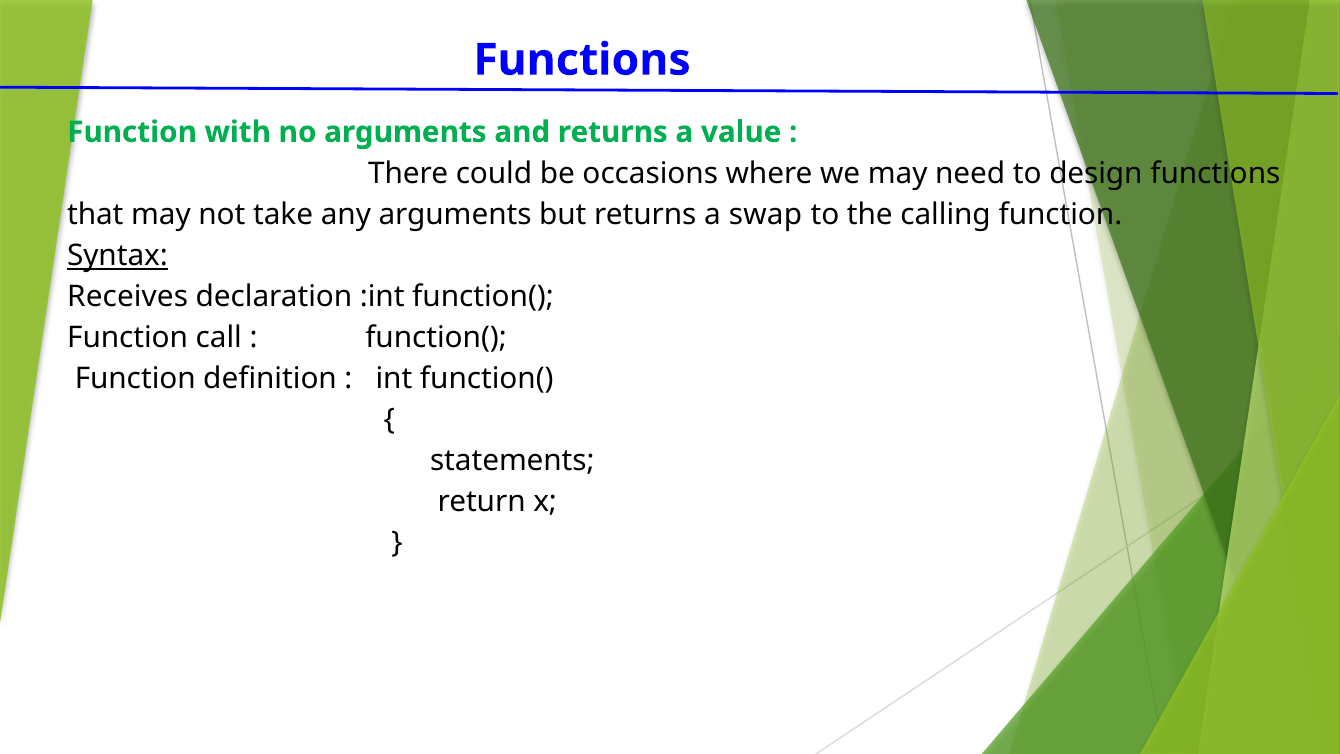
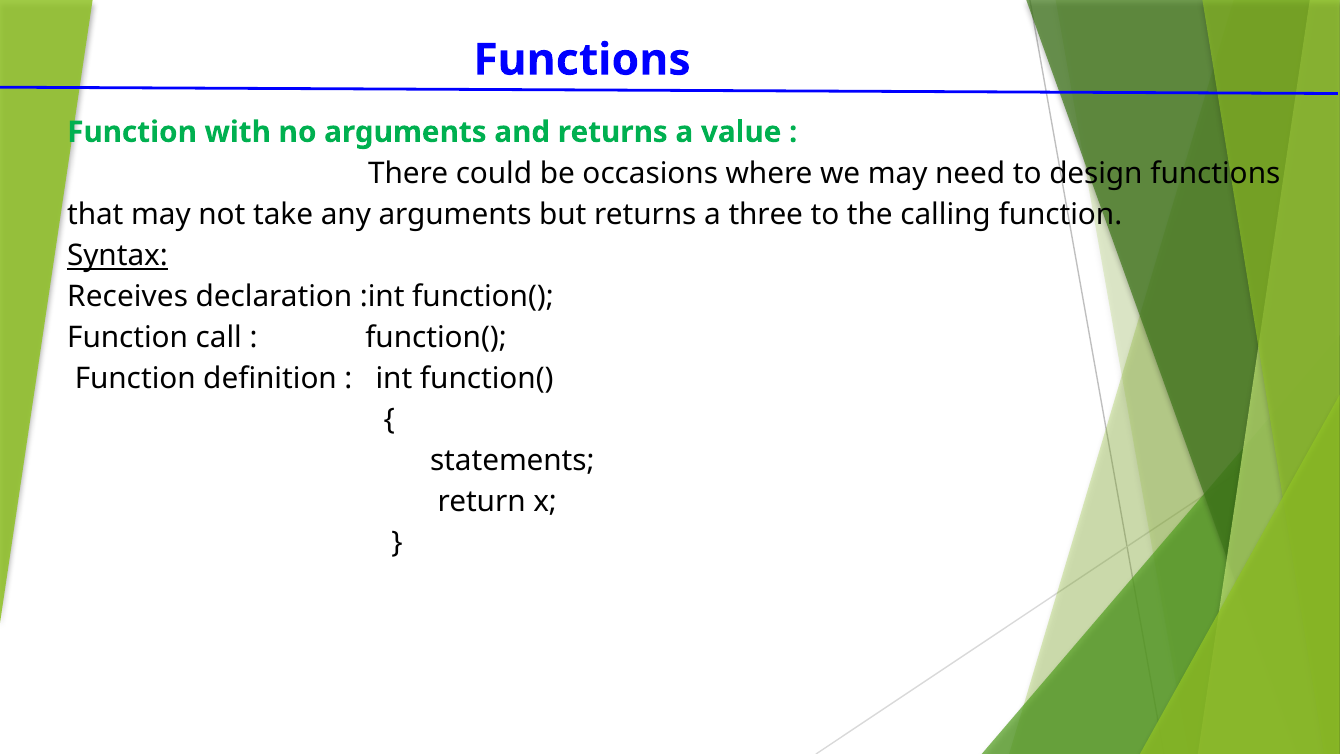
swap: swap -> three
